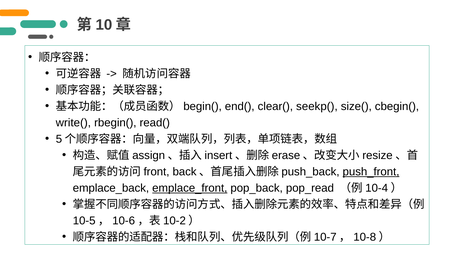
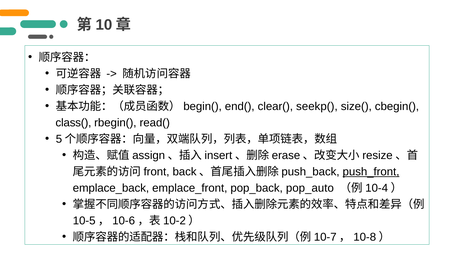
write(: write( -> class(
emplace_front underline: present -> none
pop_read: pop_read -> pop_auto
